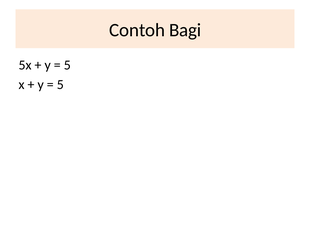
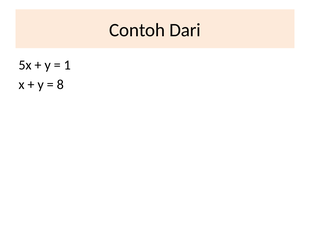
Bagi: Bagi -> Dari
5 at (67, 65): 5 -> 1
5 at (60, 84): 5 -> 8
